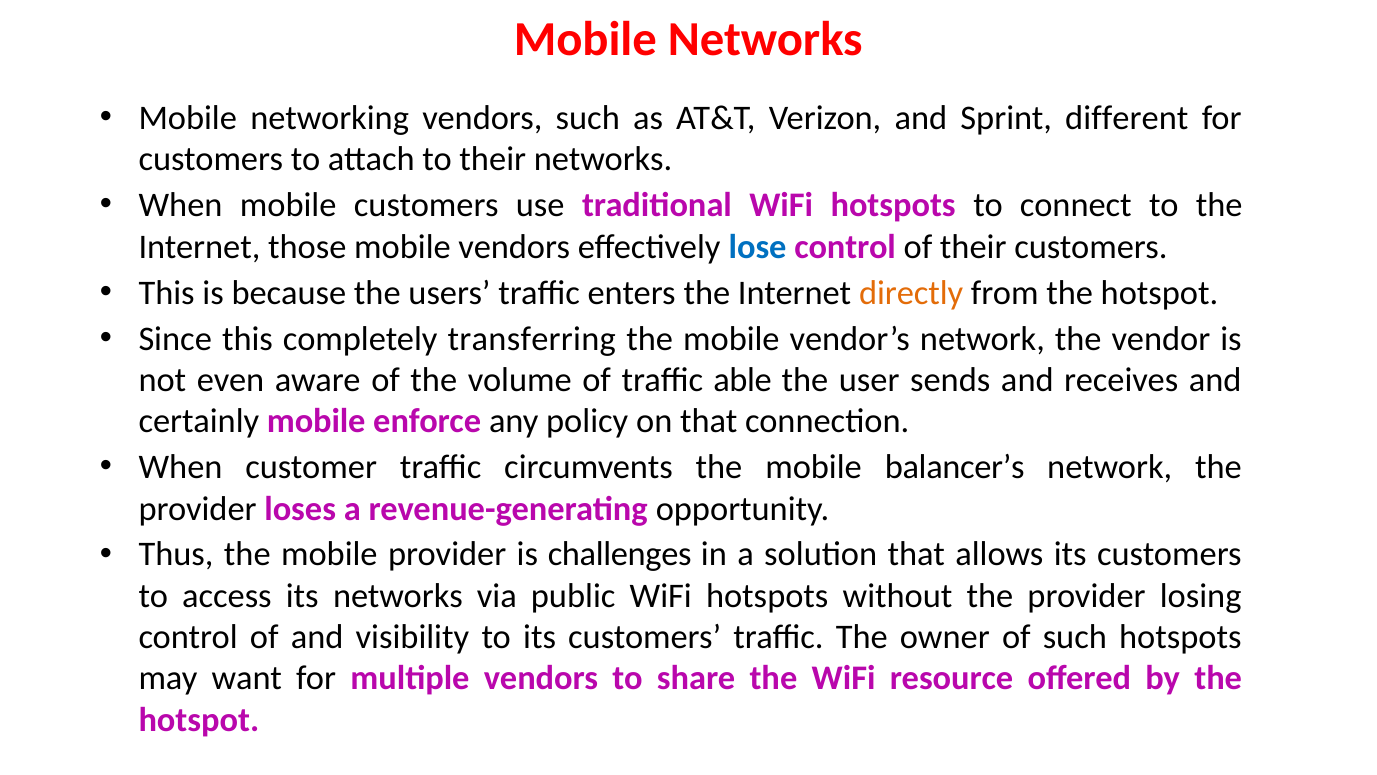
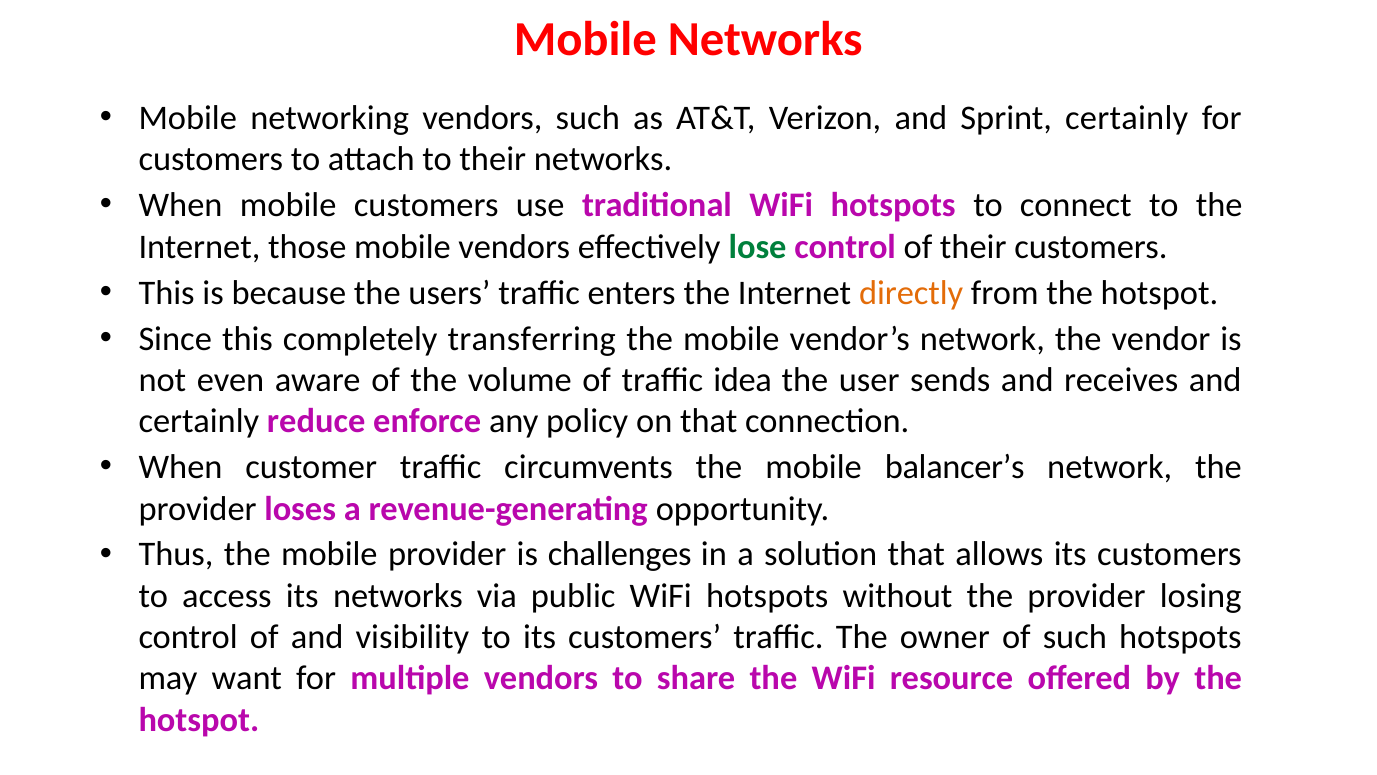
Sprint different: different -> certainly
lose colour: blue -> green
able: able -> idea
certainly mobile: mobile -> reduce
